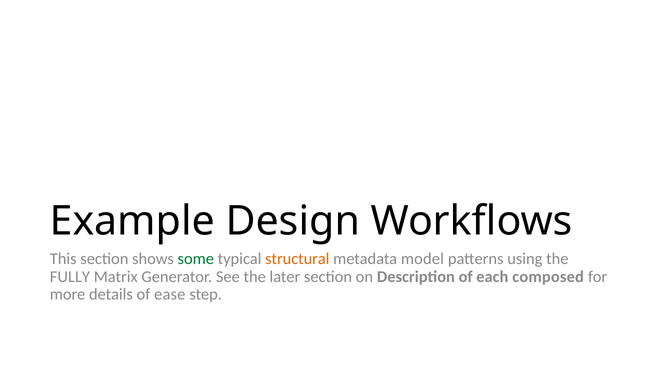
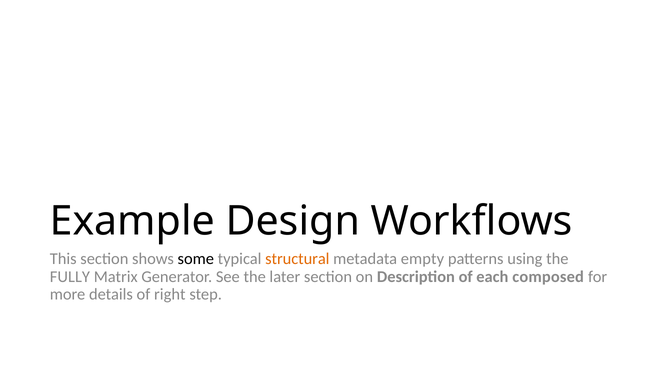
some colour: green -> black
model: model -> empty
ease: ease -> right
